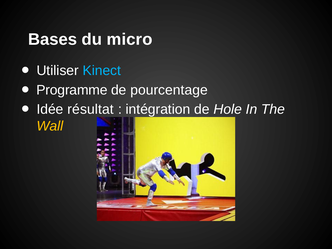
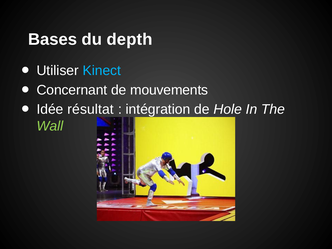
micro: micro -> depth
Programme: Programme -> Concernant
pourcentage: pourcentage -> mouvements
Wall colour: yellow -> light green
